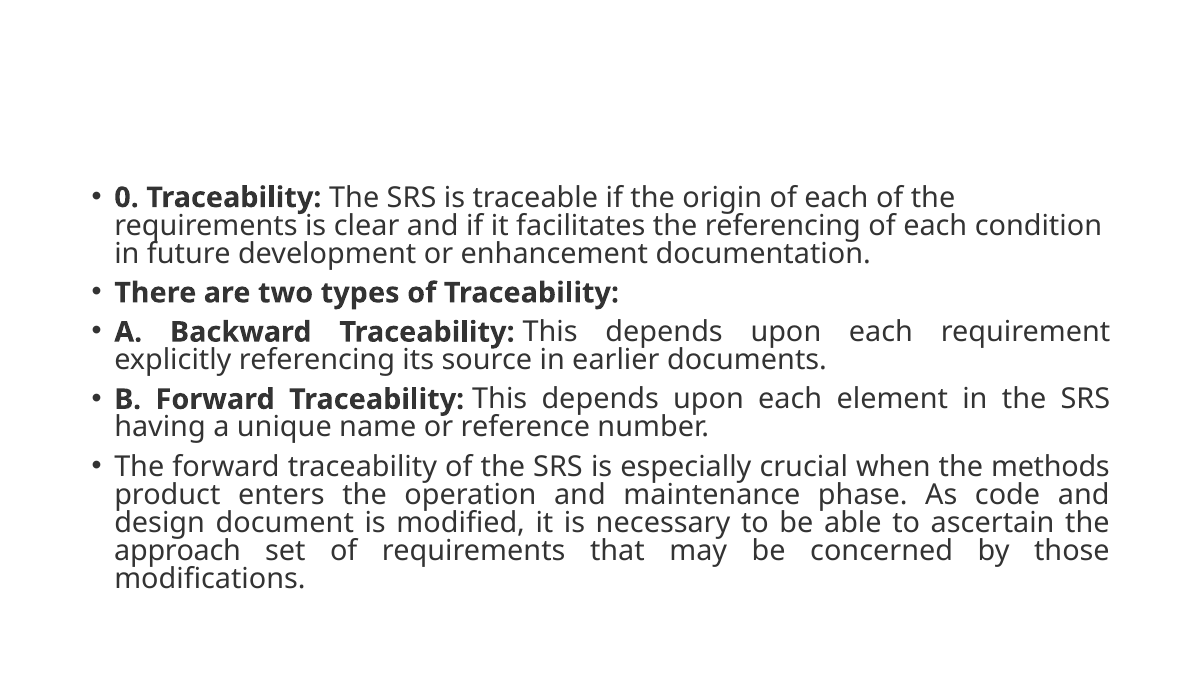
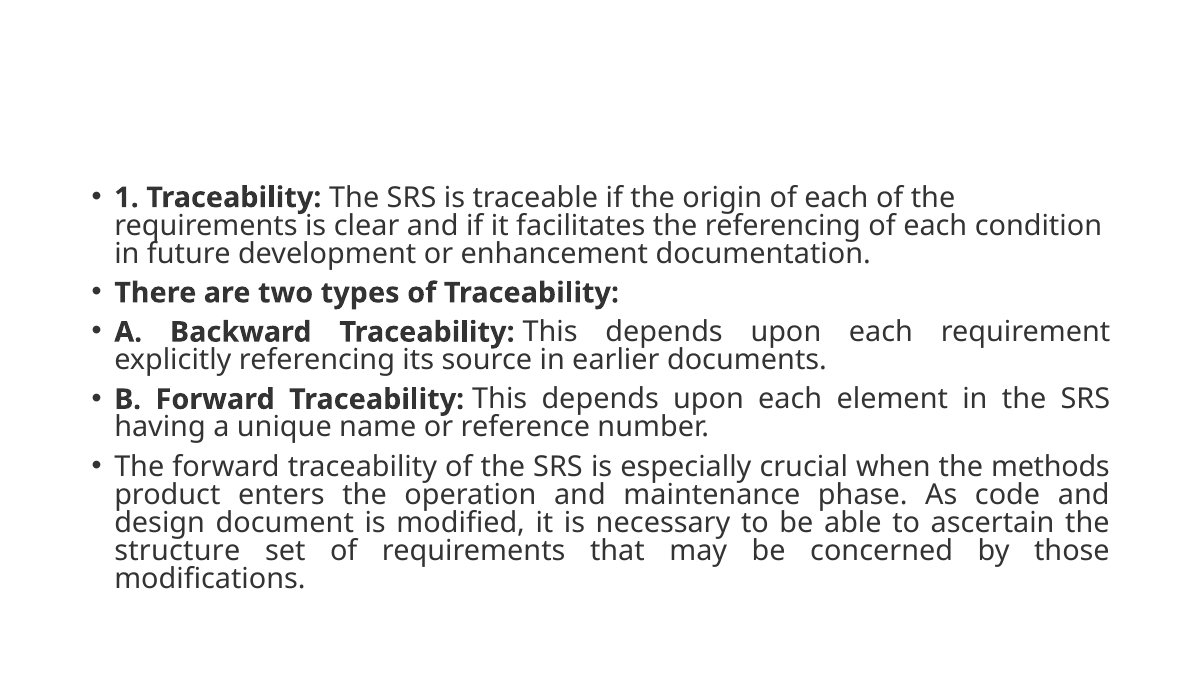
0: 0 -> 1
approach: approach -> structure
